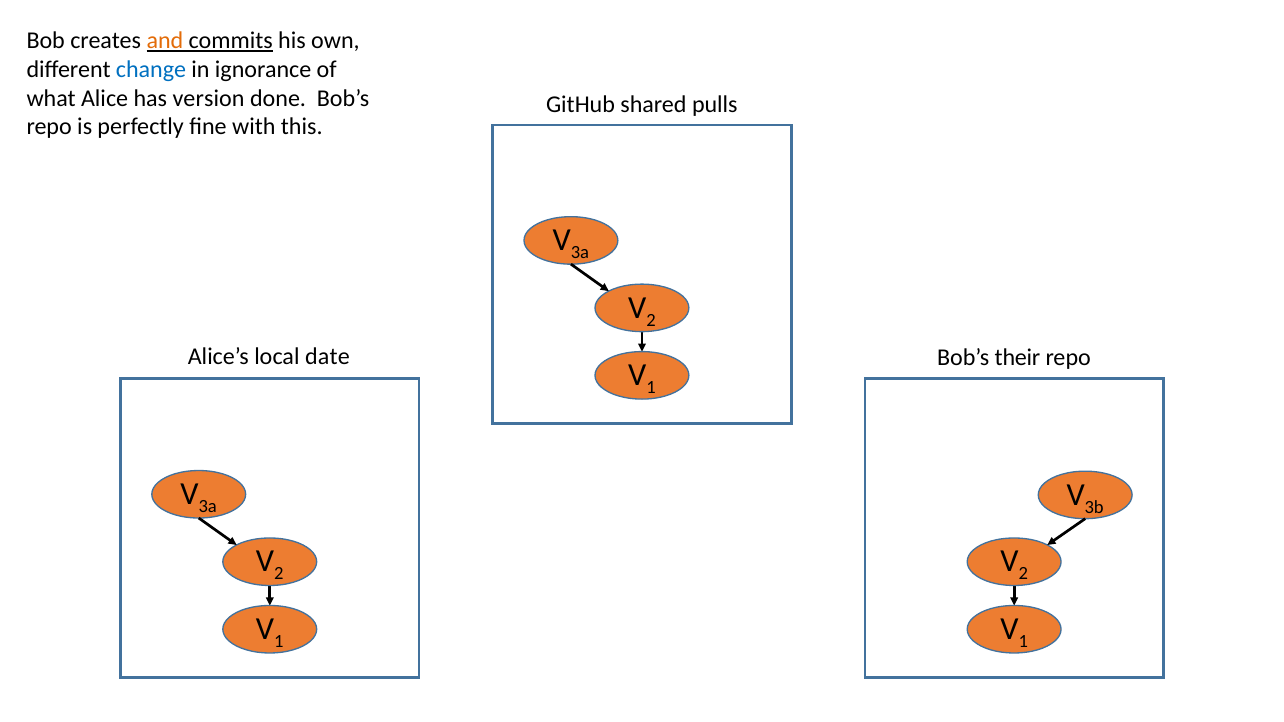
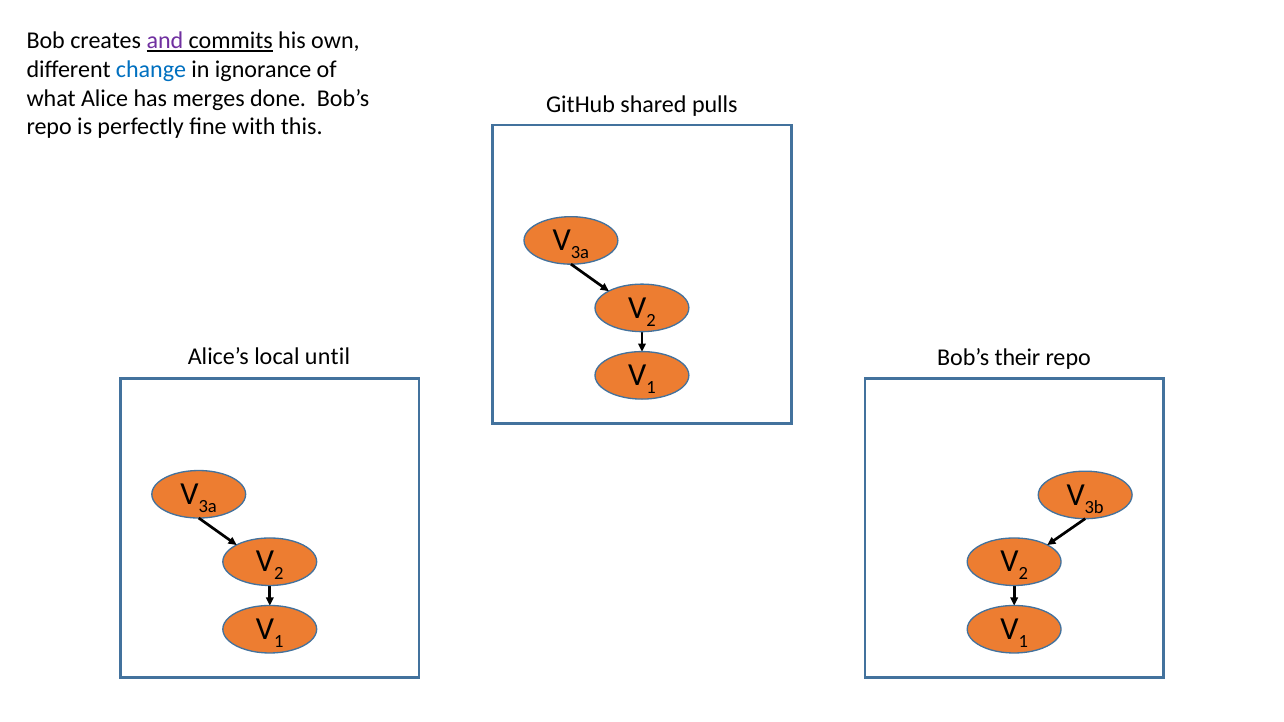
and colour: orange -> purple
version: version -> merges
date: date -> until
